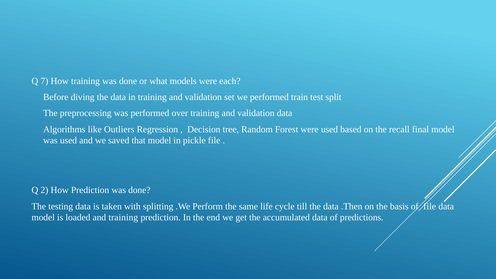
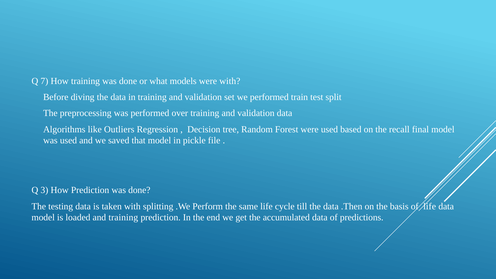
were each: each -> with
2: 2 -> 3
of file: file -> life
